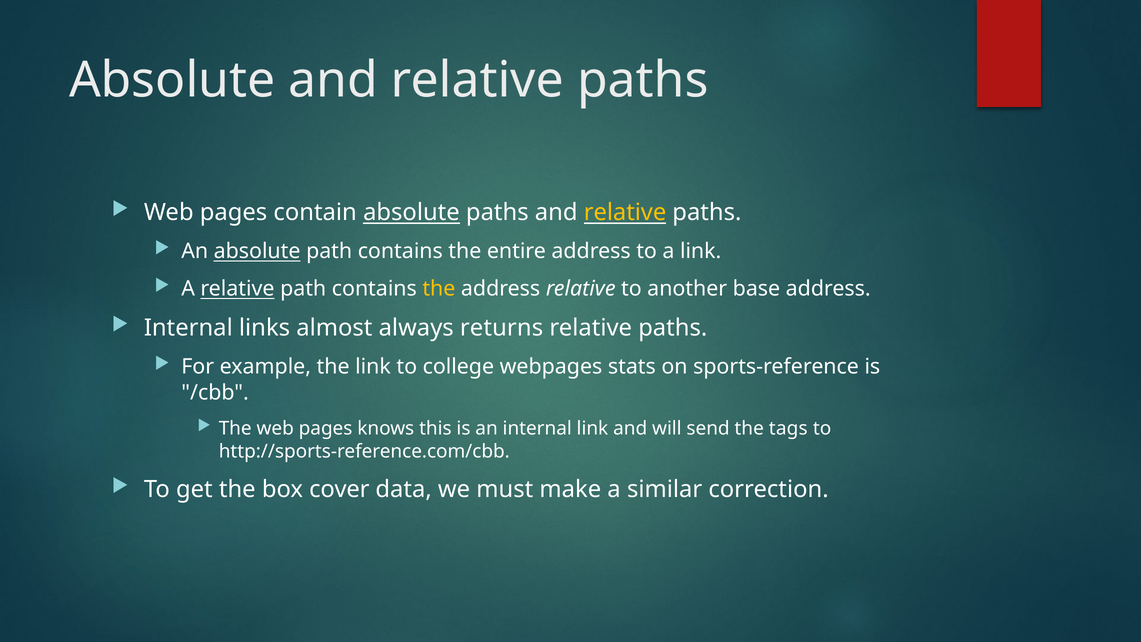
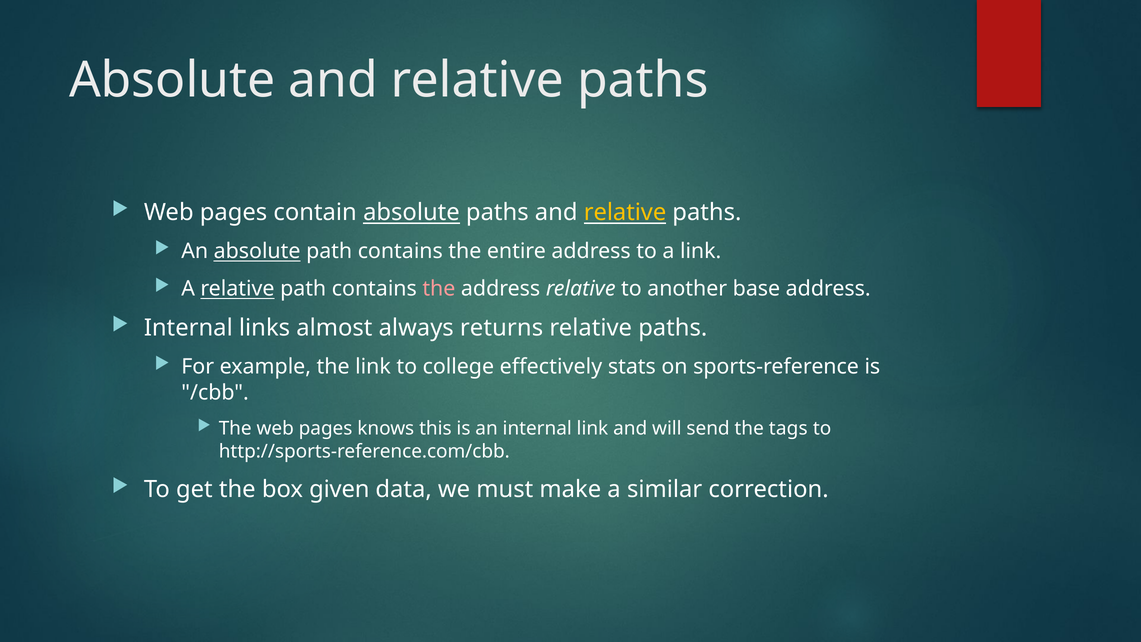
the at (439, 289) colour: yellow -> pink
webpages: webpages -> effectively
cover: cover -> given
